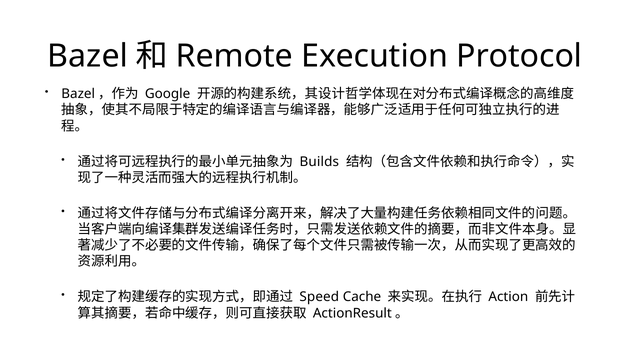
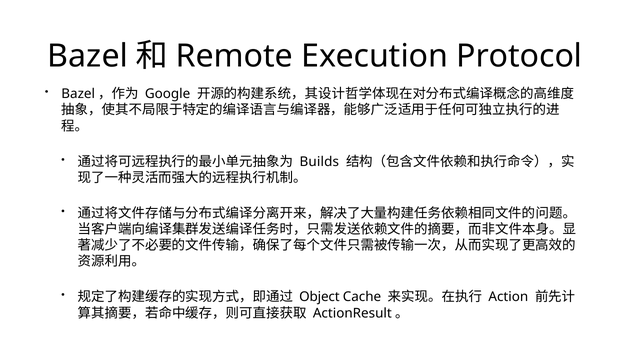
Speed: Speed -> Object
